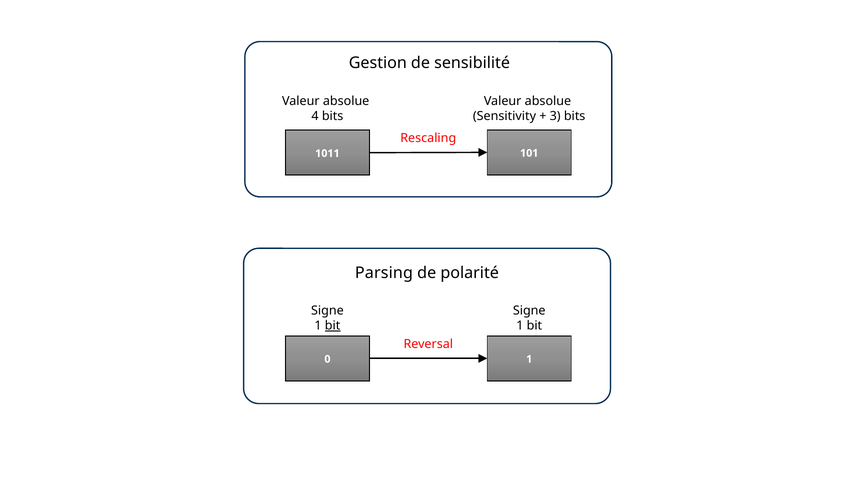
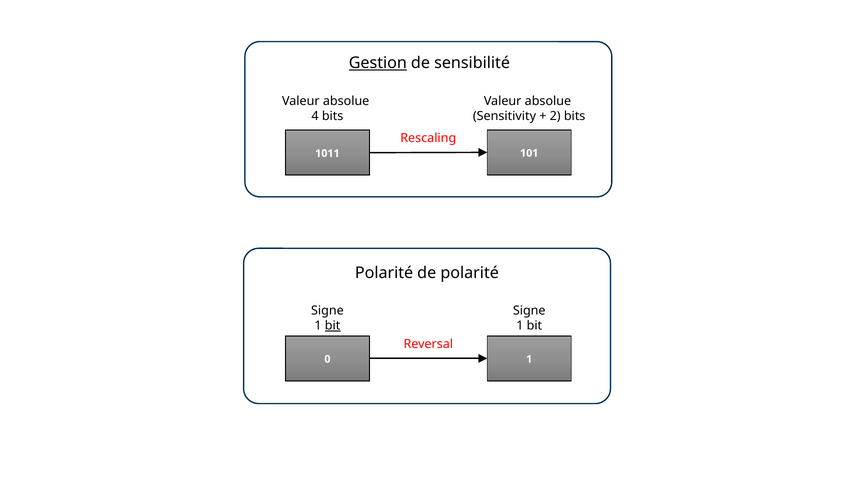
Gestion underline: none -> present
3: 3 -> 2
Parsing at (384, 273): Parsing -> Polarité
